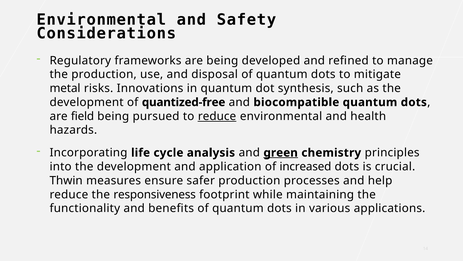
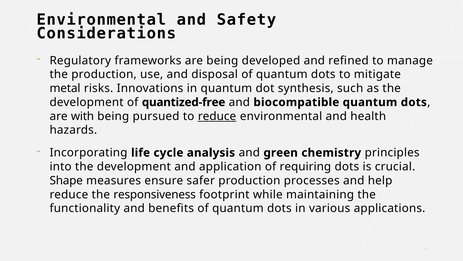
field: field -> with
green underline: present -> none
increased: increased -> requiring
Thwin: Thwin -> Shape
